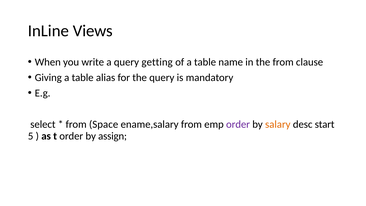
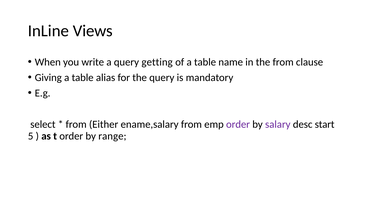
Space: Space -> Either
salary colour: orange -> purple
assign: assign -> range
